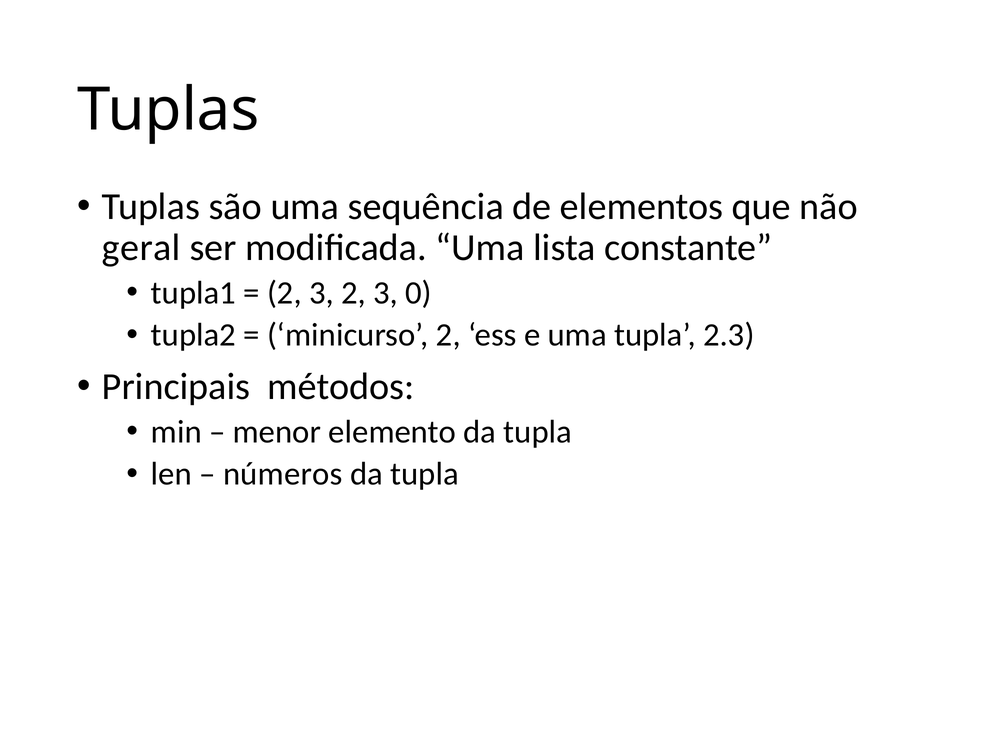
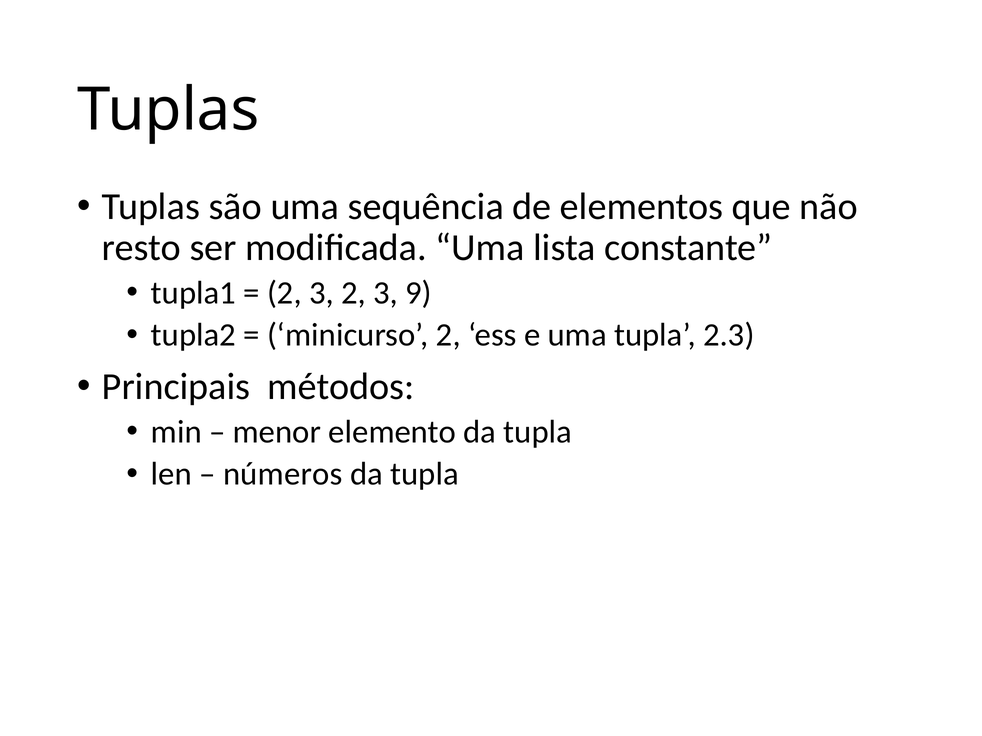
geral: geral -> resto
0: 0 -> 9
